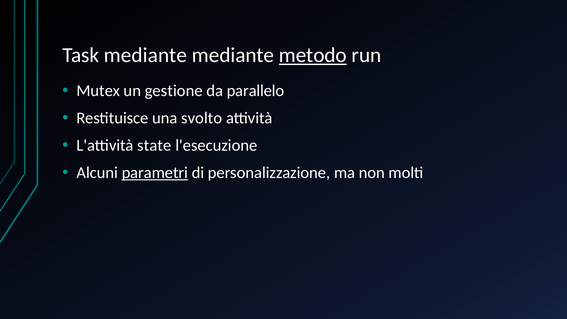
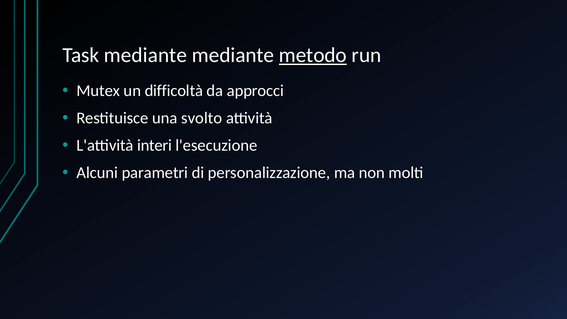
gestione: gestione -> difficoltà
parallelo: parallelo -> approcci
state: state -> interi
parametri underline: present -> none
